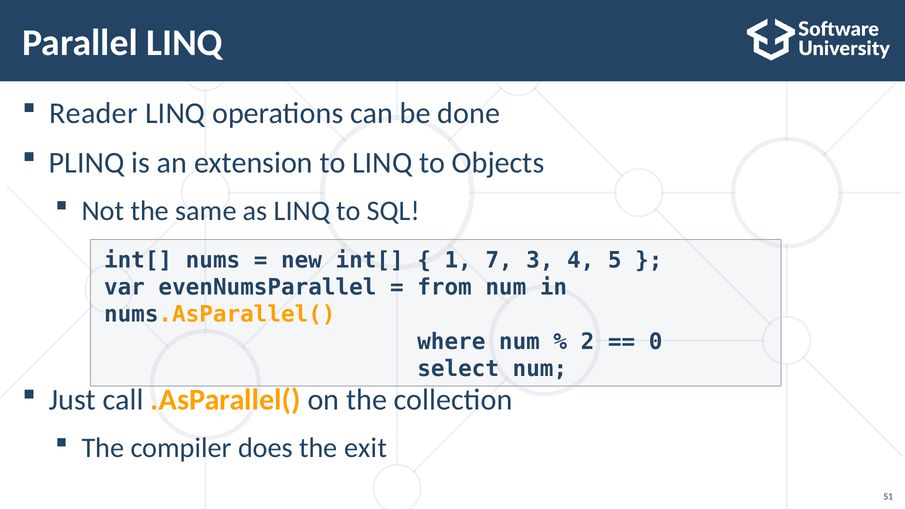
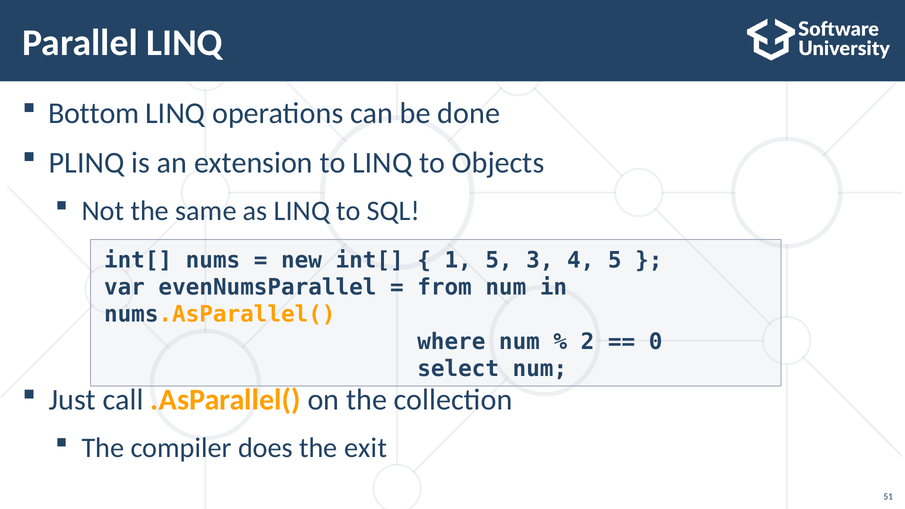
Reader: Reader -> Bottom
1 7: 7 -> 5
